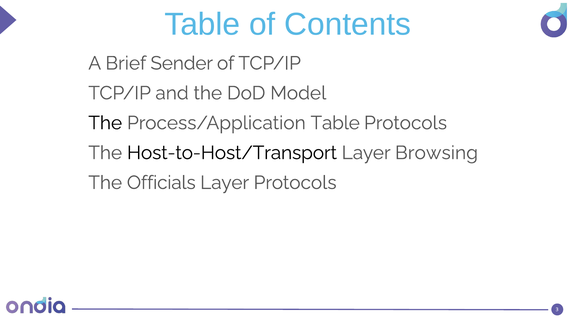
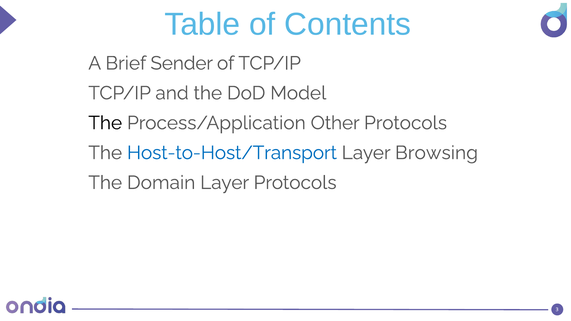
Process/Application Table: Table -> Other
Host-to-Host/Transport colour: black -> blue
Officials: Officials -> Domain
